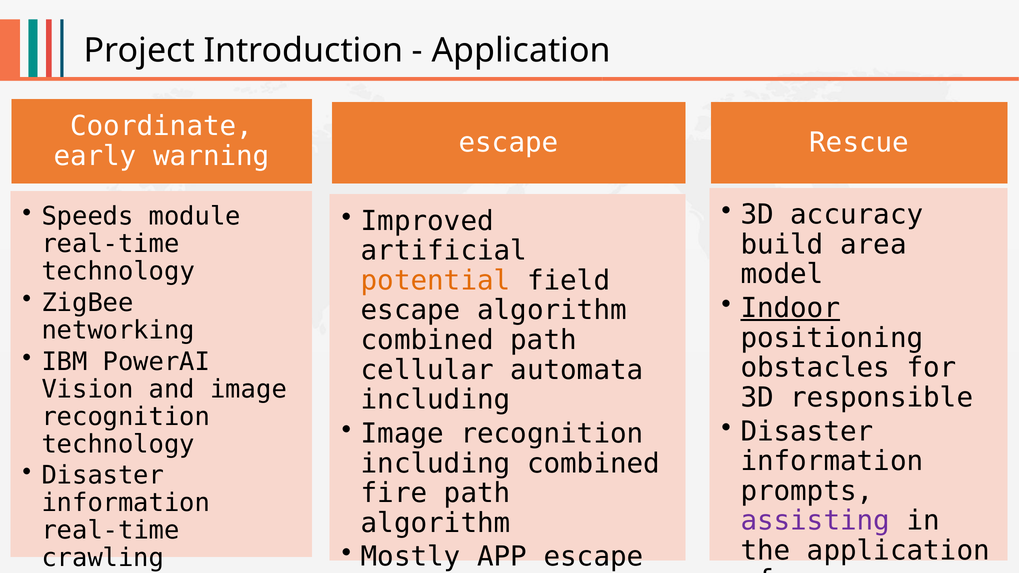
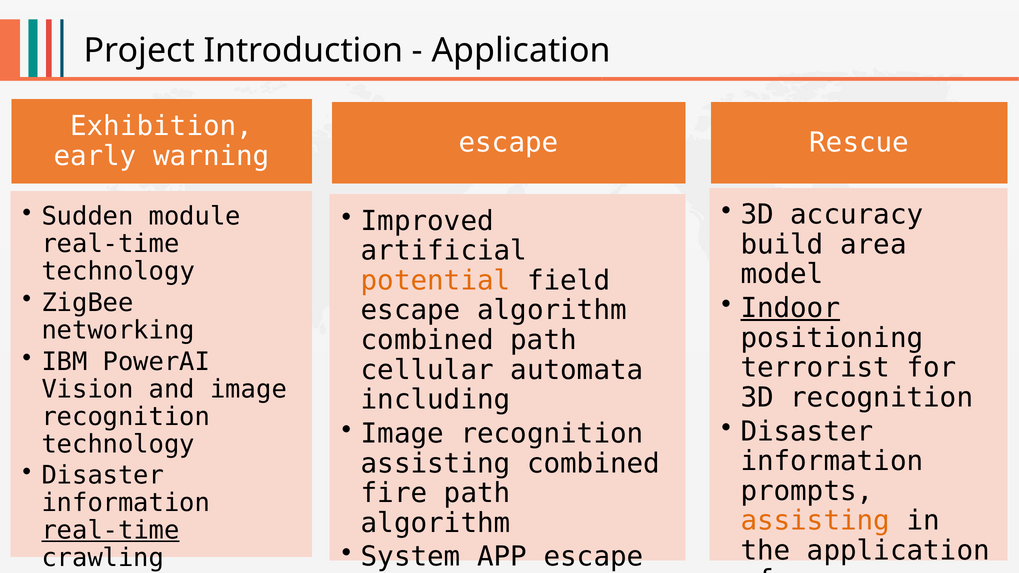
Coordinate: Coordinate -> Exhibition
Speeds: Speeds -> Sudden
obstacles: obstacles -> terrorist
3D responsible: responsible -> recognition
including at (436, 464): including -> assisting
assisting at (815, 521) colour: purple -> orange
real-time at (111, 531) underline: none -> present
Mostly: Mostly -> System
